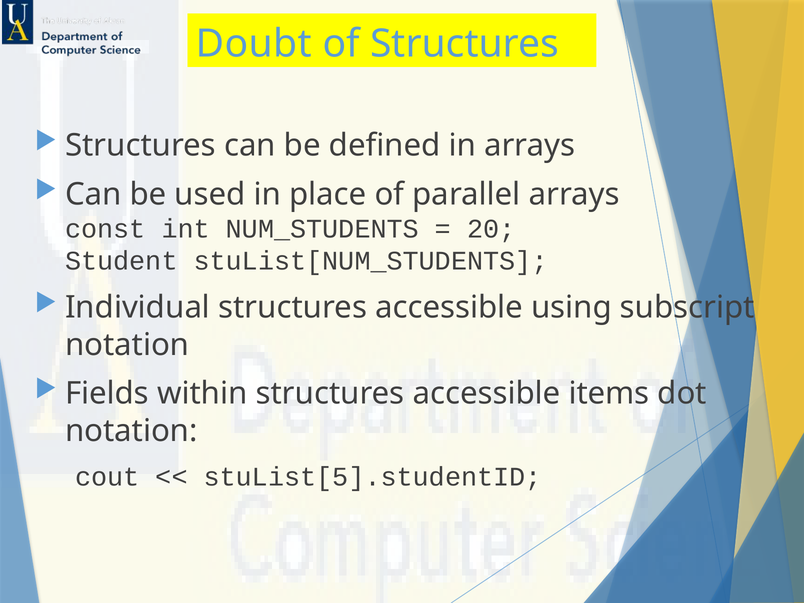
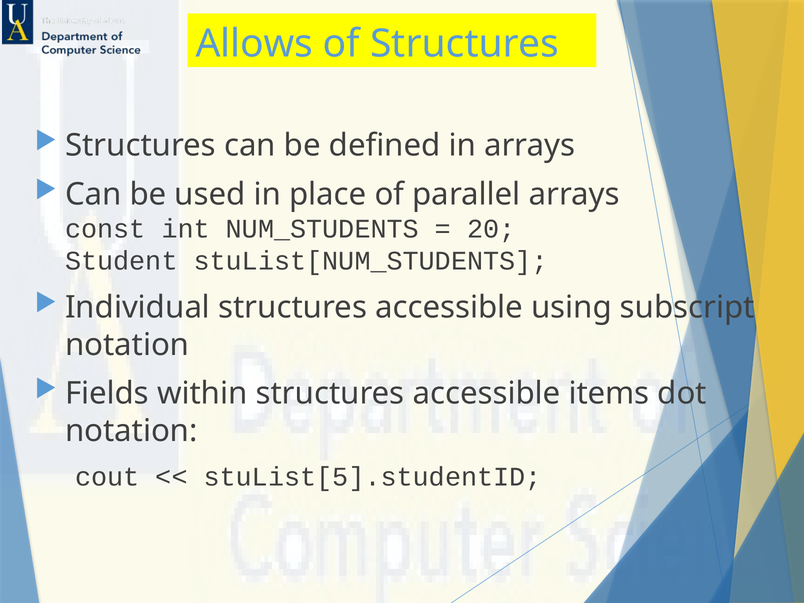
Doubt: Doubt -> Allows
